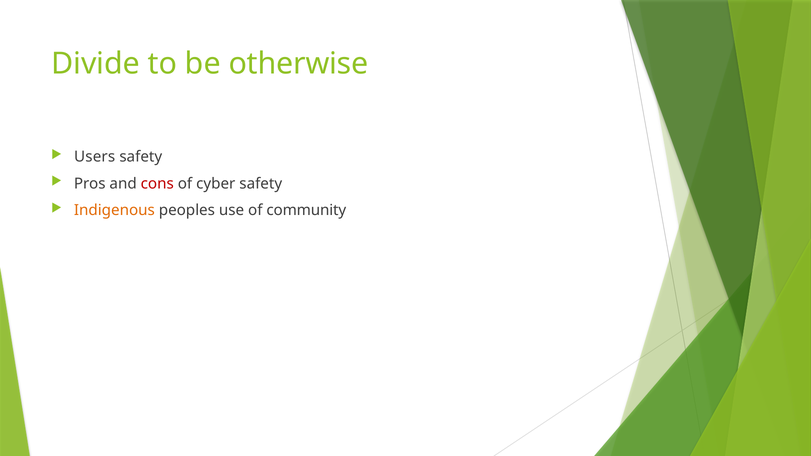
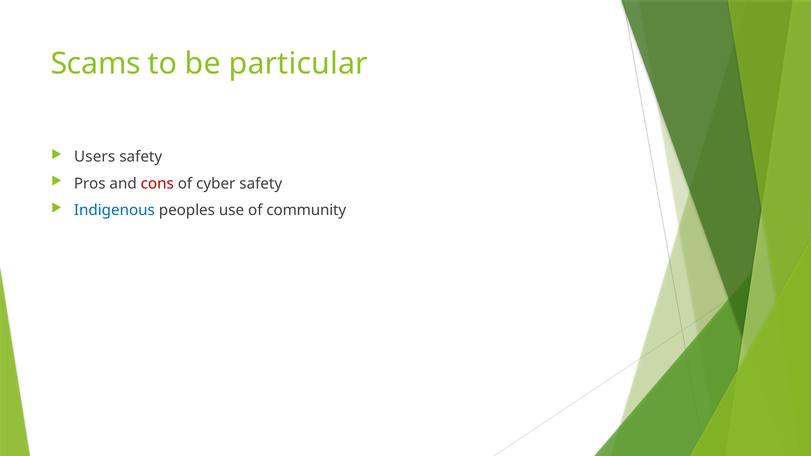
Divide: Divide -> Scams
otherwise: otherwise -> particular
Indigenous colour: orange -> blue
